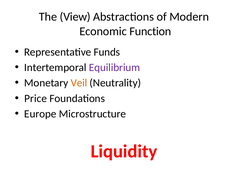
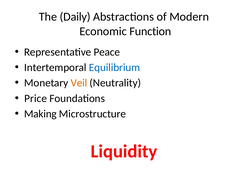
View: View -> Daily
Funds: Funds -> Peace
Equilibrium colour: purple -> blue
Europe: Europe -> Making
